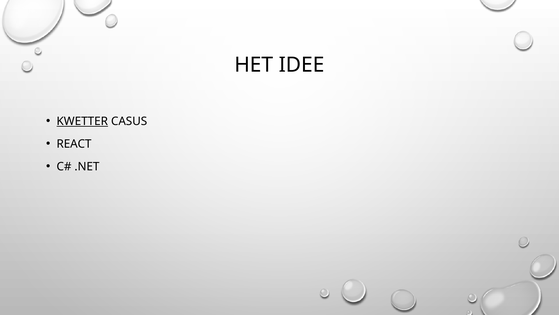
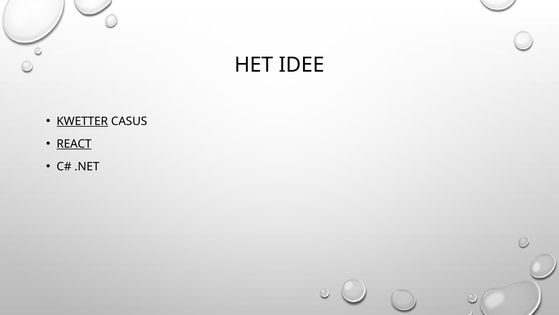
REACT underline: none -> present
